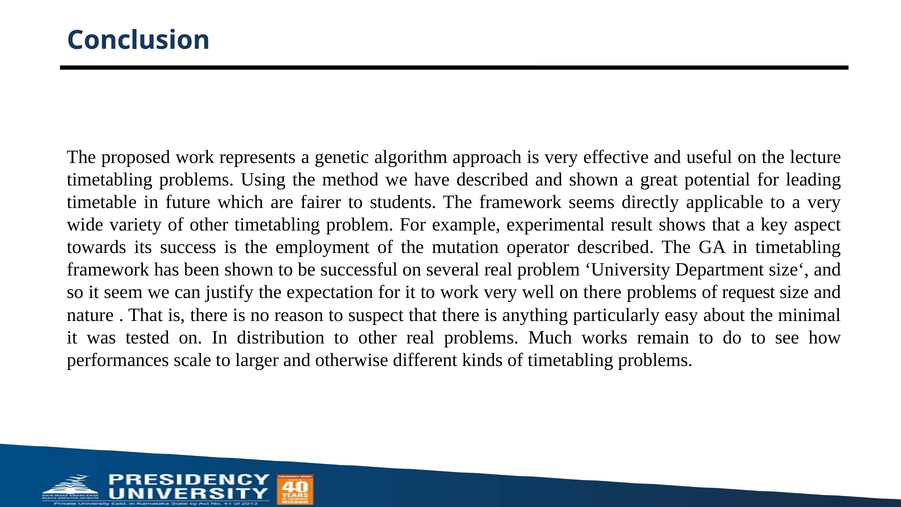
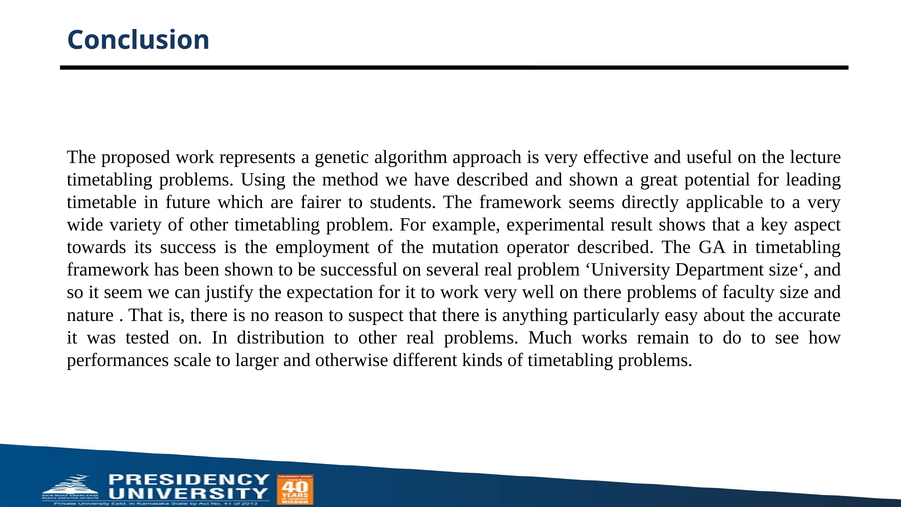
request: request -> faculty
minimal: minimal -> accurate
